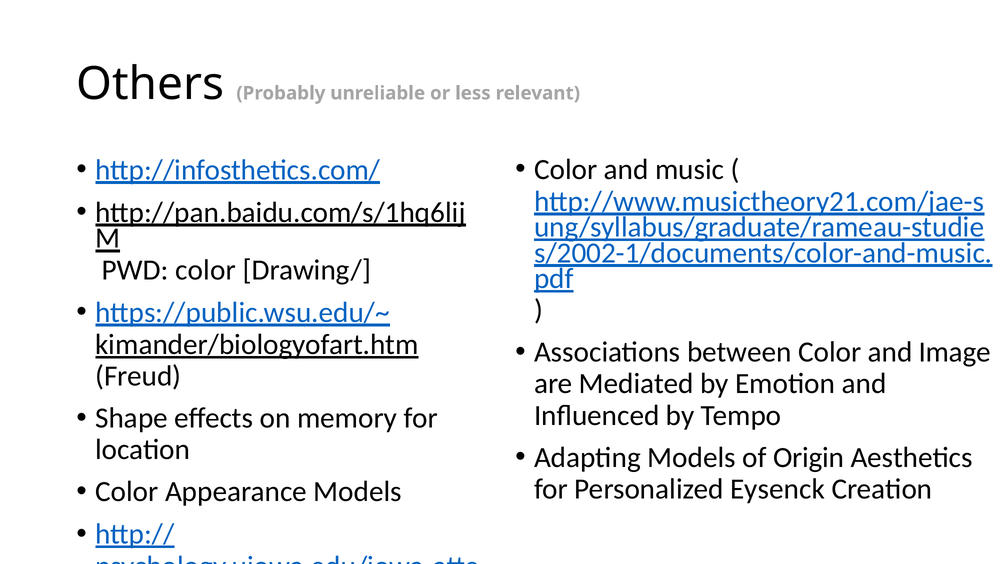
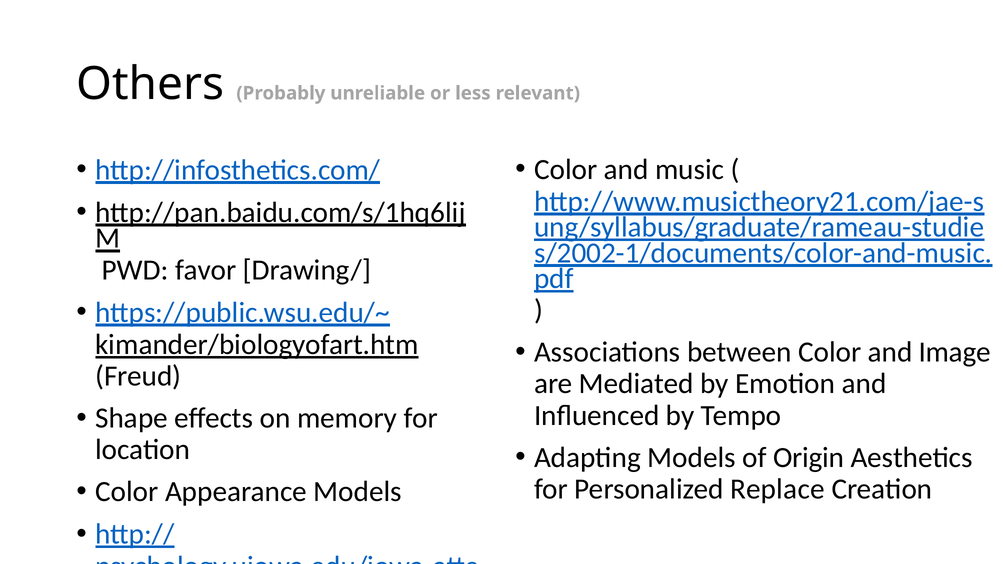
PWD color: color -> favor
Eysenck: Eysenck -> Replace
